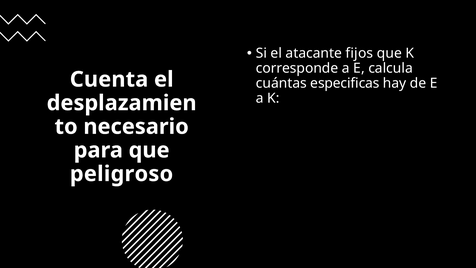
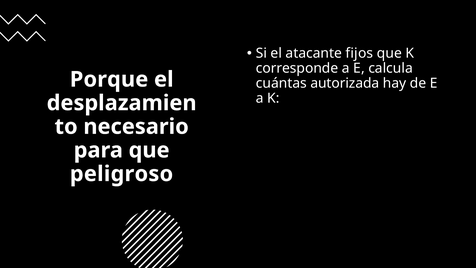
Cuenta: Cuenta -> Porque
especificas: especificas -> autorizada
